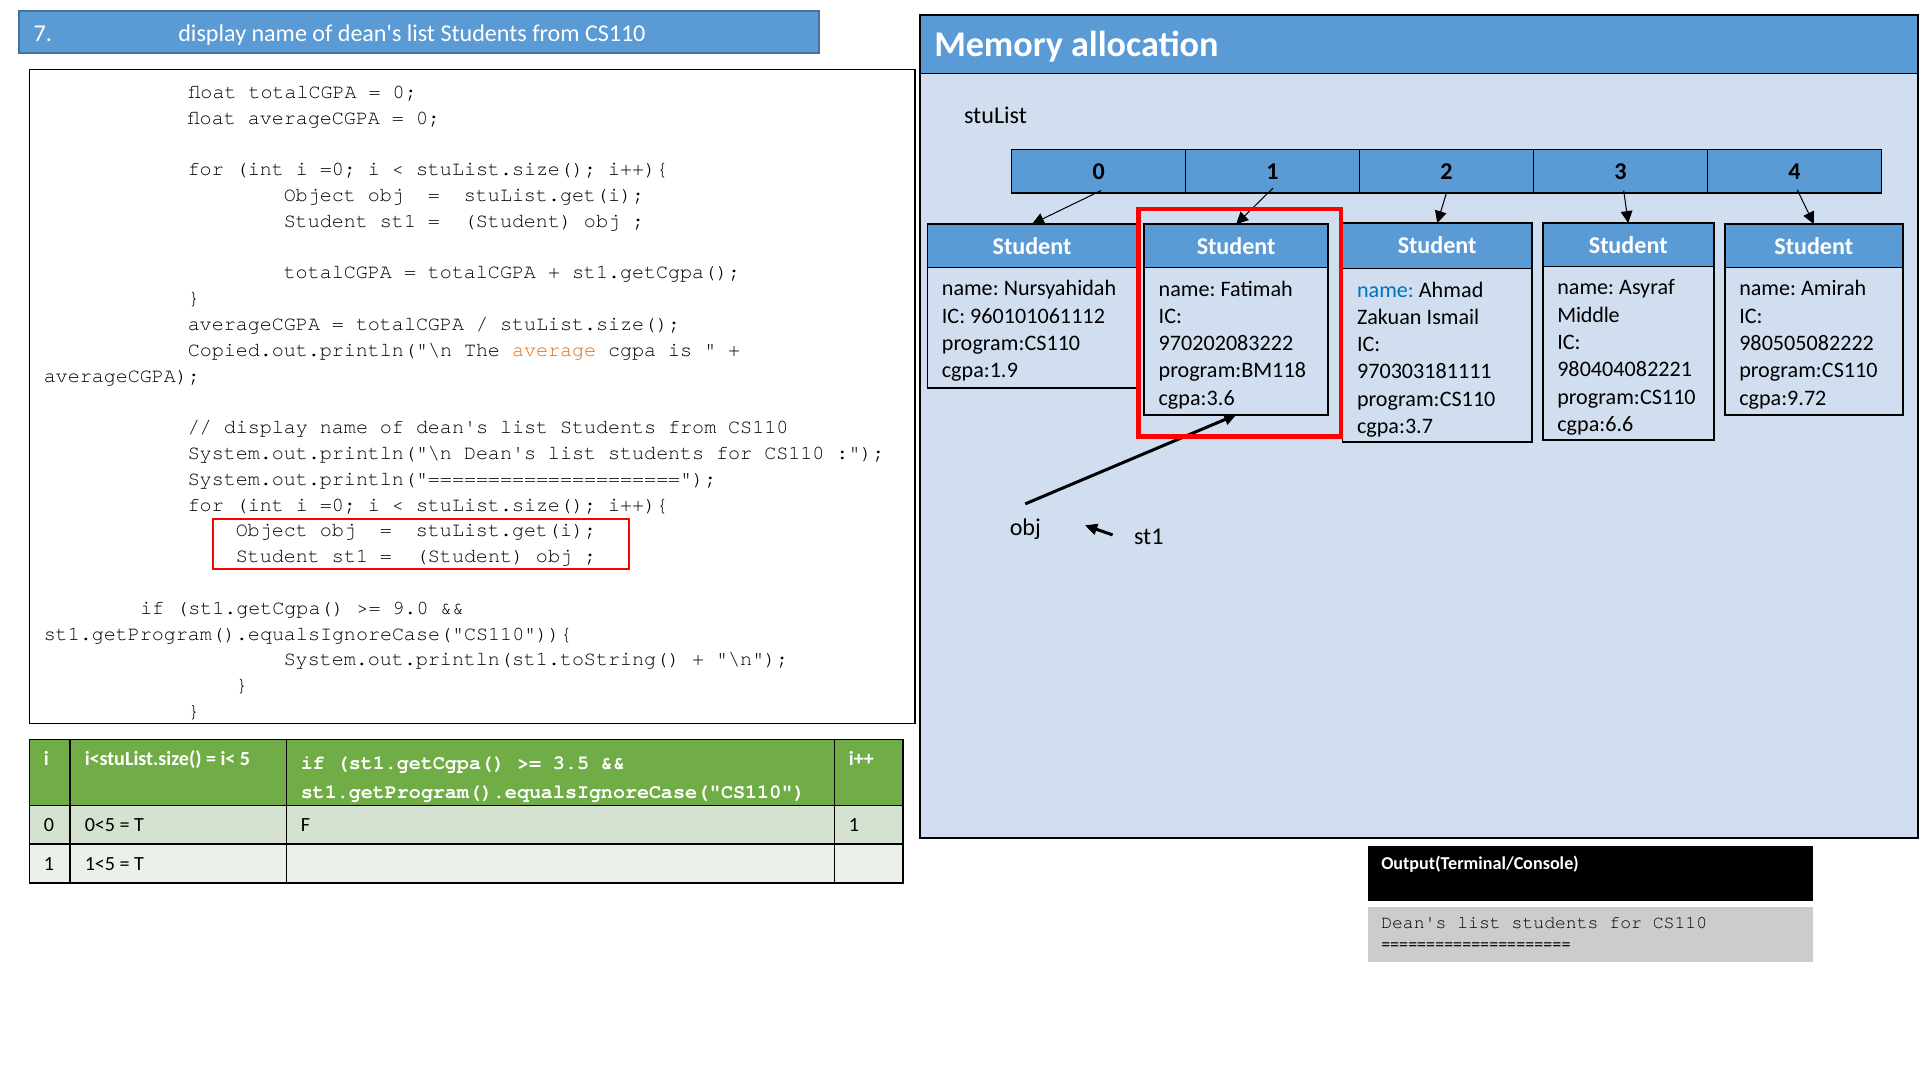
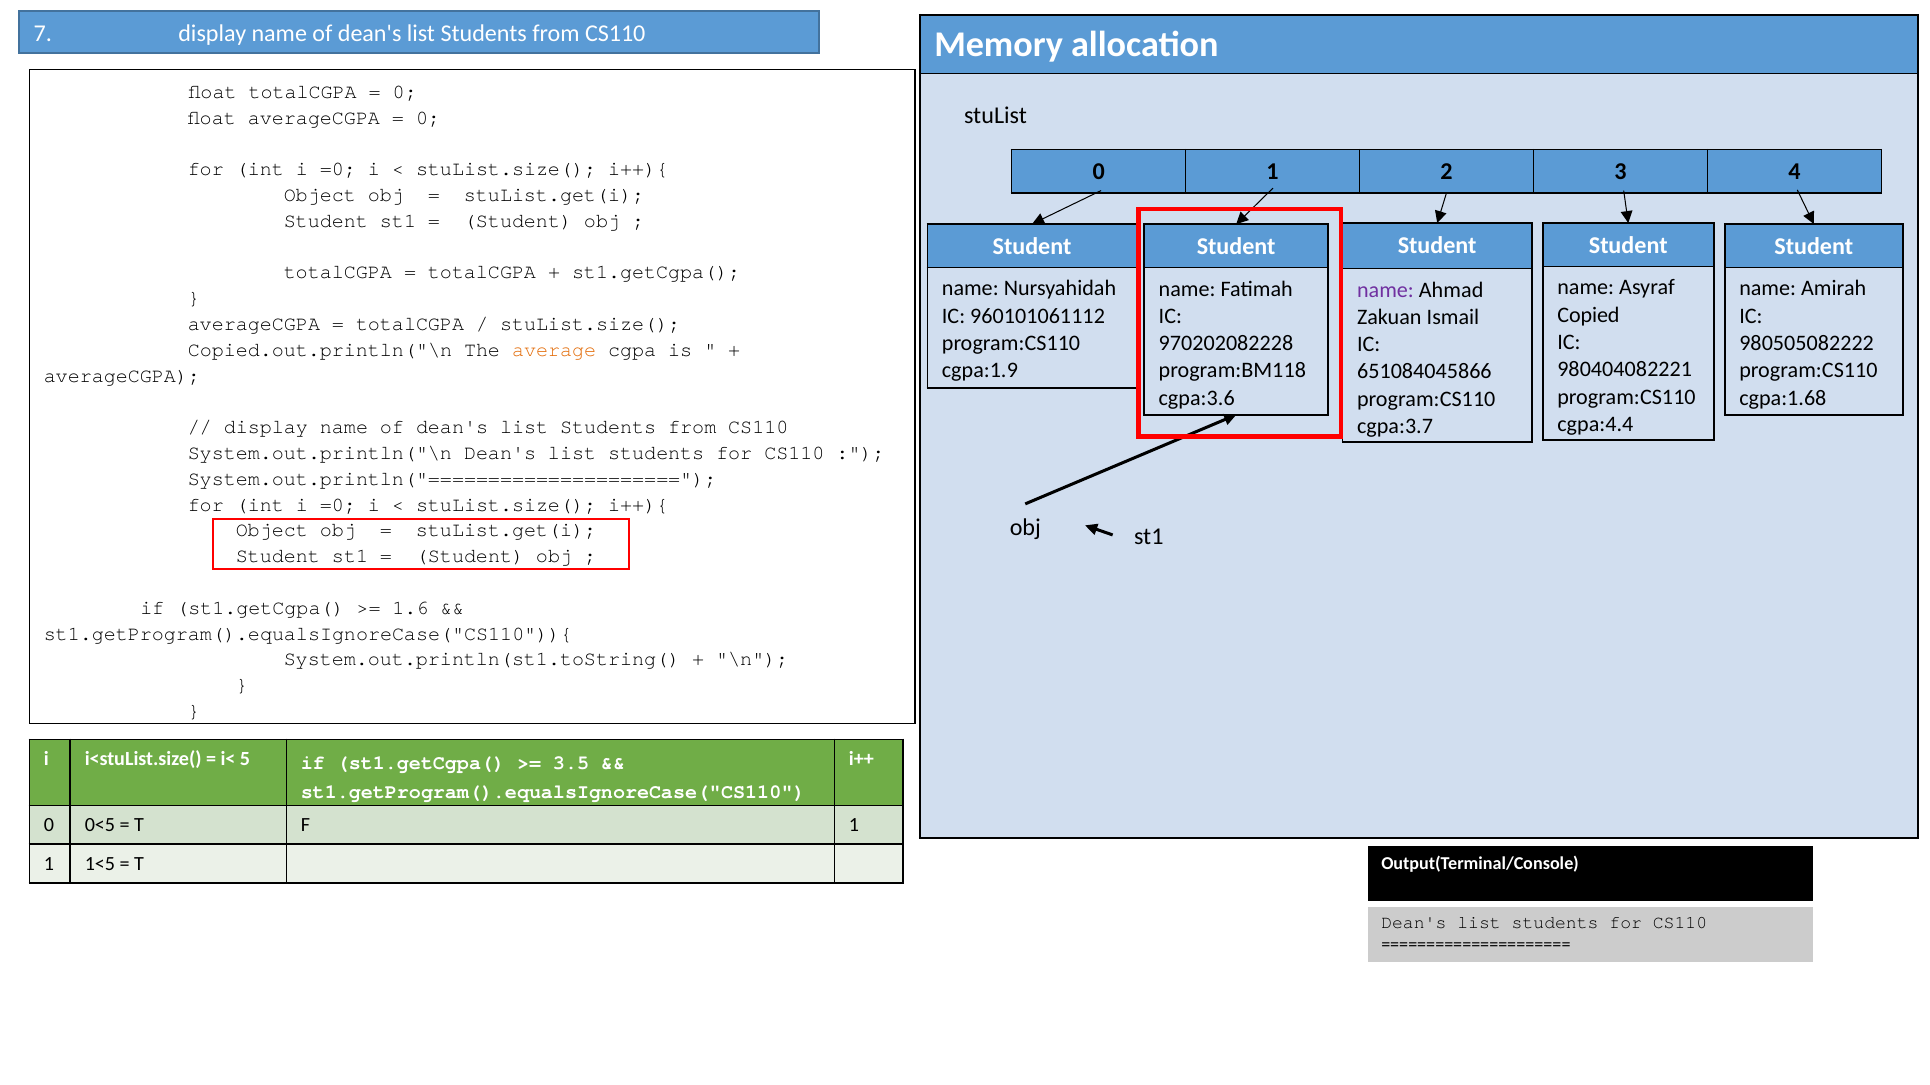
name at (1385, 290) colour: blue -> purple
Middle: Middle -> Copied
970202083222: 970202083222 -> 970202082228
970303181111: 970303181111 -> 651084045866
cgpa:9.72: cgpa:9.72 -> cgpa:1.68
cgpa:6.6: cgpa:6.6 -> cgpa:4.4
9.0: 9.0 -> 1.6
